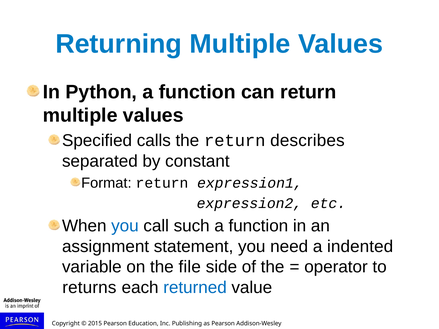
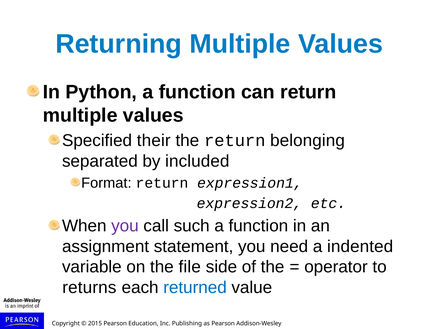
calls: calls -> their
describes: describes -> belonging
constant: constant -> included
you at (125, 226) colour: blue -> purple
